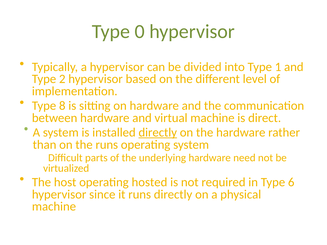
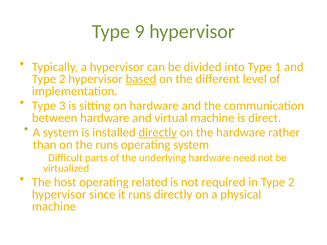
0: 0 -> 9
based underline: none -> present
8: 8 -> 3
hosted: hosted -> related
in Type 6: 6 -> 2
